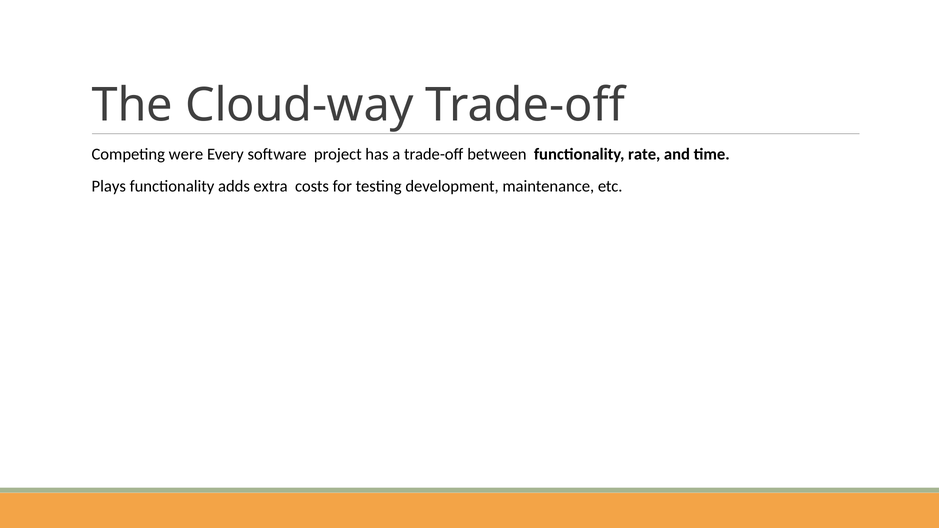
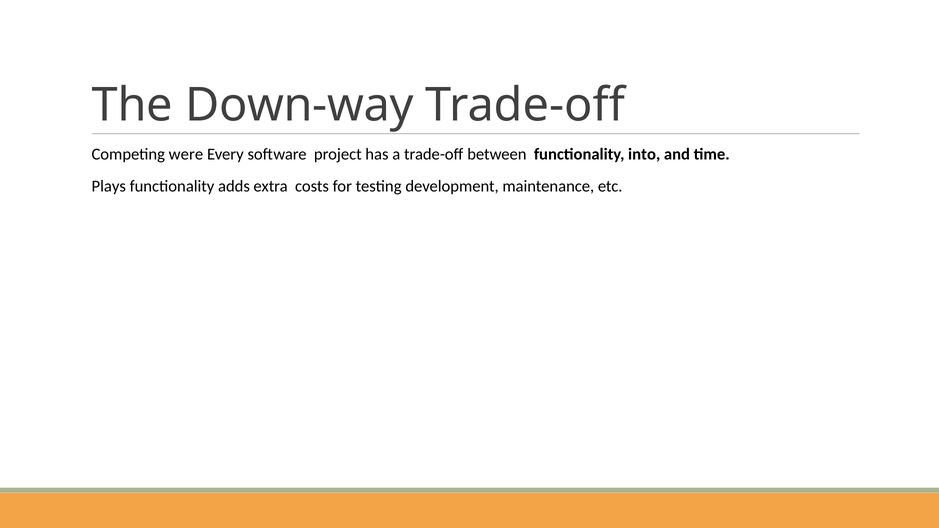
Cloud-way: Cloud-way -> Down-way
rate: rate -> into
